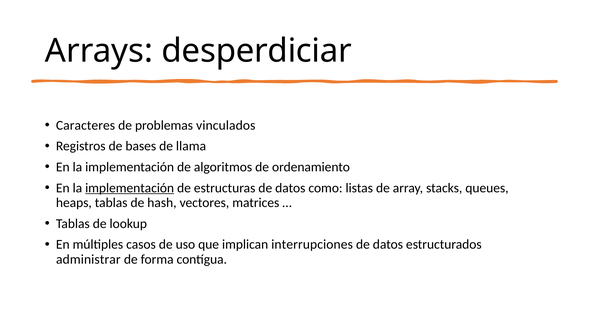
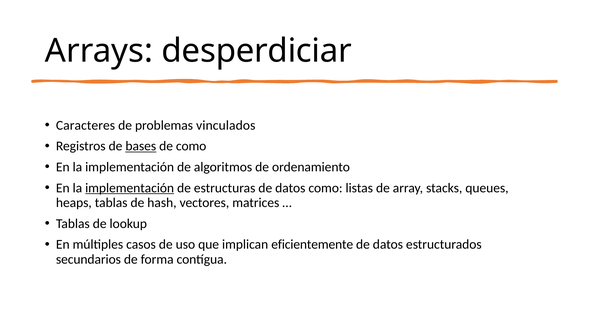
bases underline: none -> present
de llama: llama -> como
interrupciones: interrupciones -> eficientemente
administrar: administrar -> secundarios
